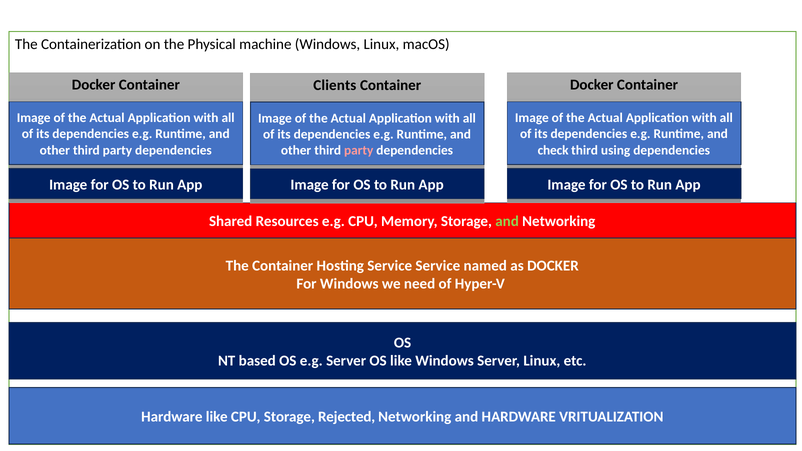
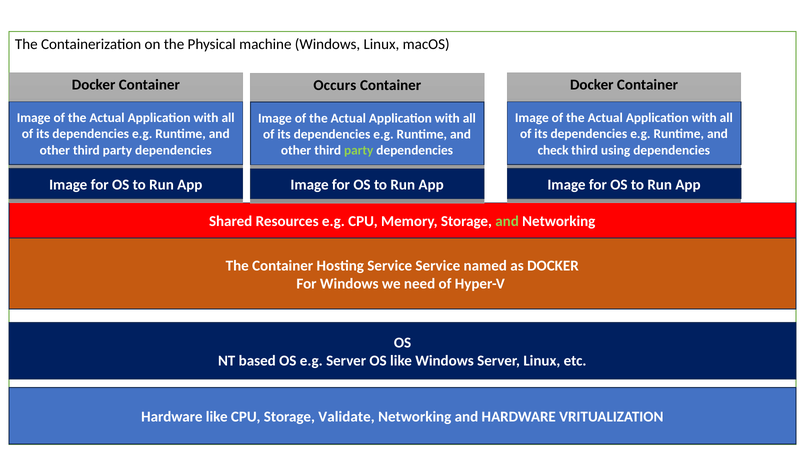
Clients: Clients -> Occurs
party at (359, 150) colour: pink -> light green
Rejected: Rejected -> Validate
